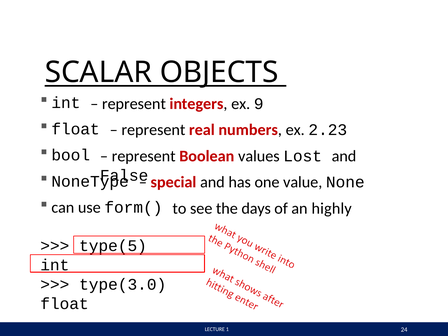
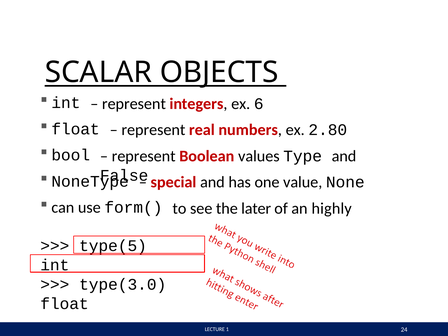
9: 9 -> 6
2.23: 2.23 -> 2.80
Lost: Lost -> Type
days: days -> later
